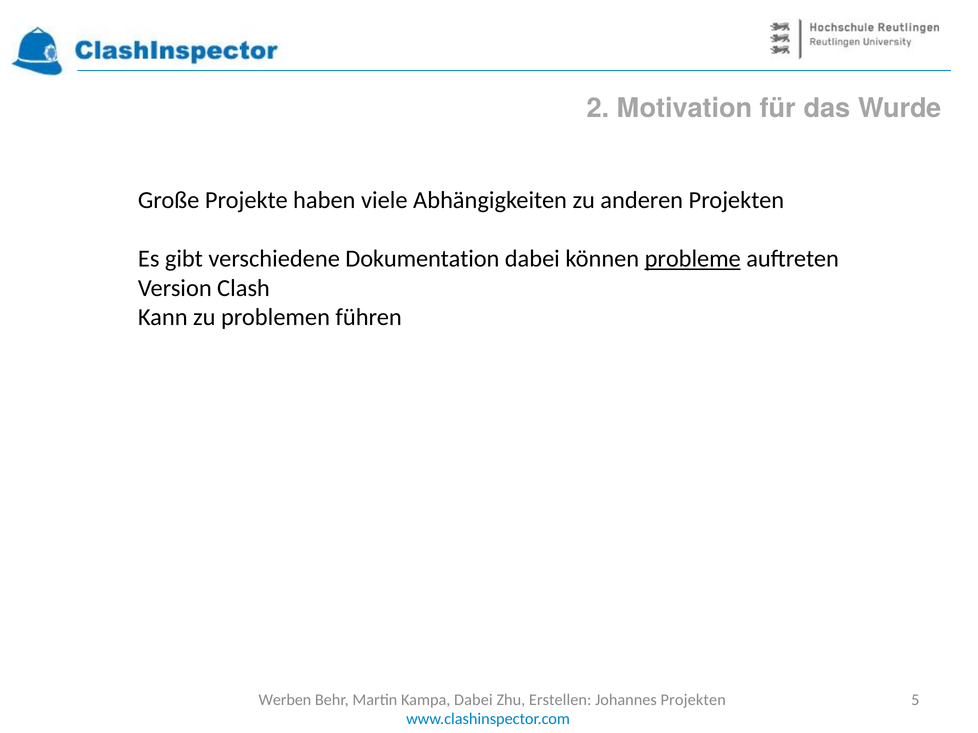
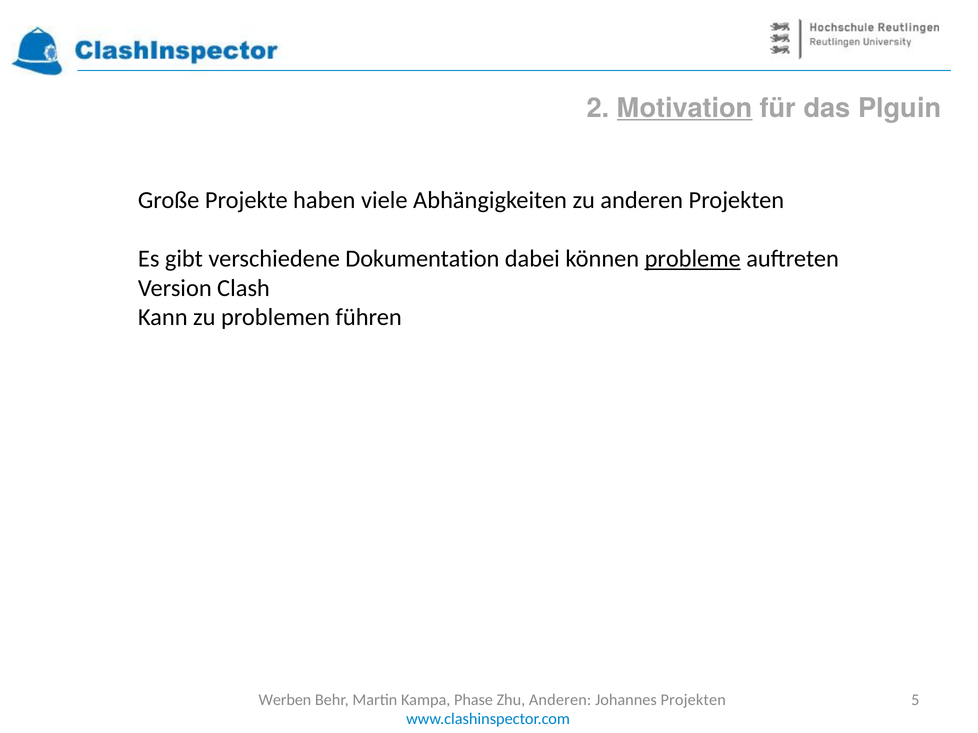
Motivation underline: none -> present
Wurde: Wurde -> Plguin
Kampa Dabei: Dabei -> Phase
Zhu Erstellen: Erstellen -> Anderen
